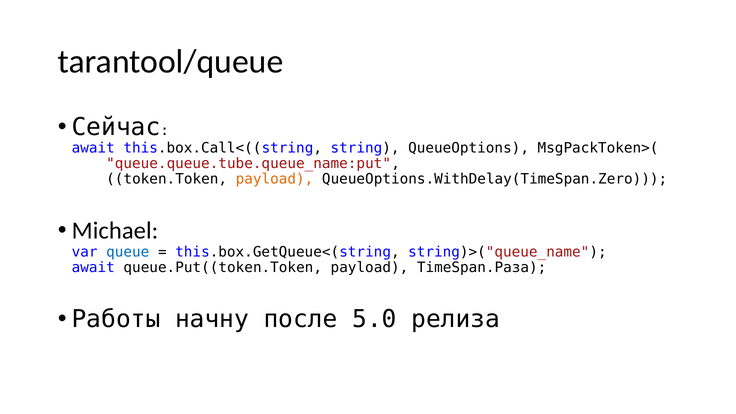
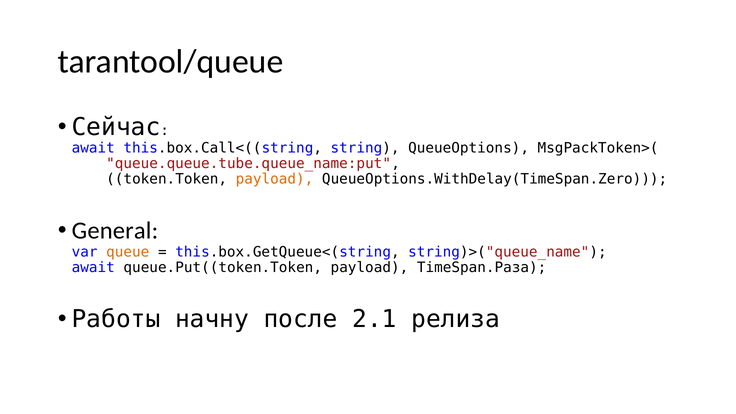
Michael: Michael -> General
queue colour: blue -> orange
5.0: 5.0 -> 2.1
